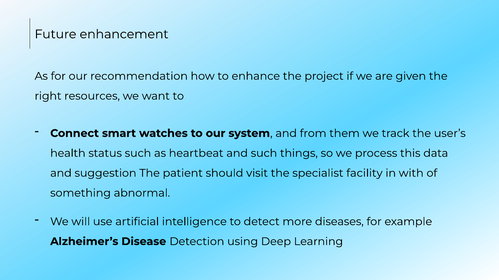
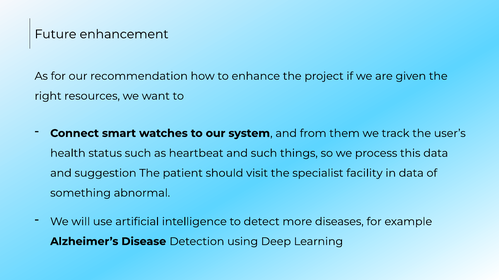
in with: with -> data
